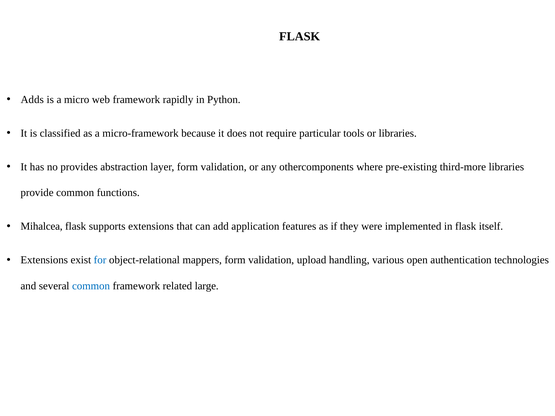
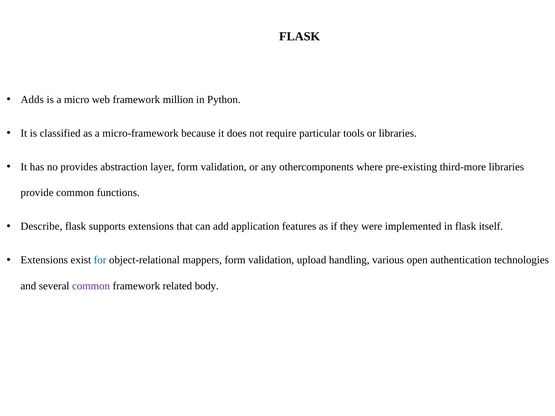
rapidly: rapidly -> million
Mihalcea: Mihalcea -> Describe
common at (91, 286) colour: blue -> purple
large: large -> body
